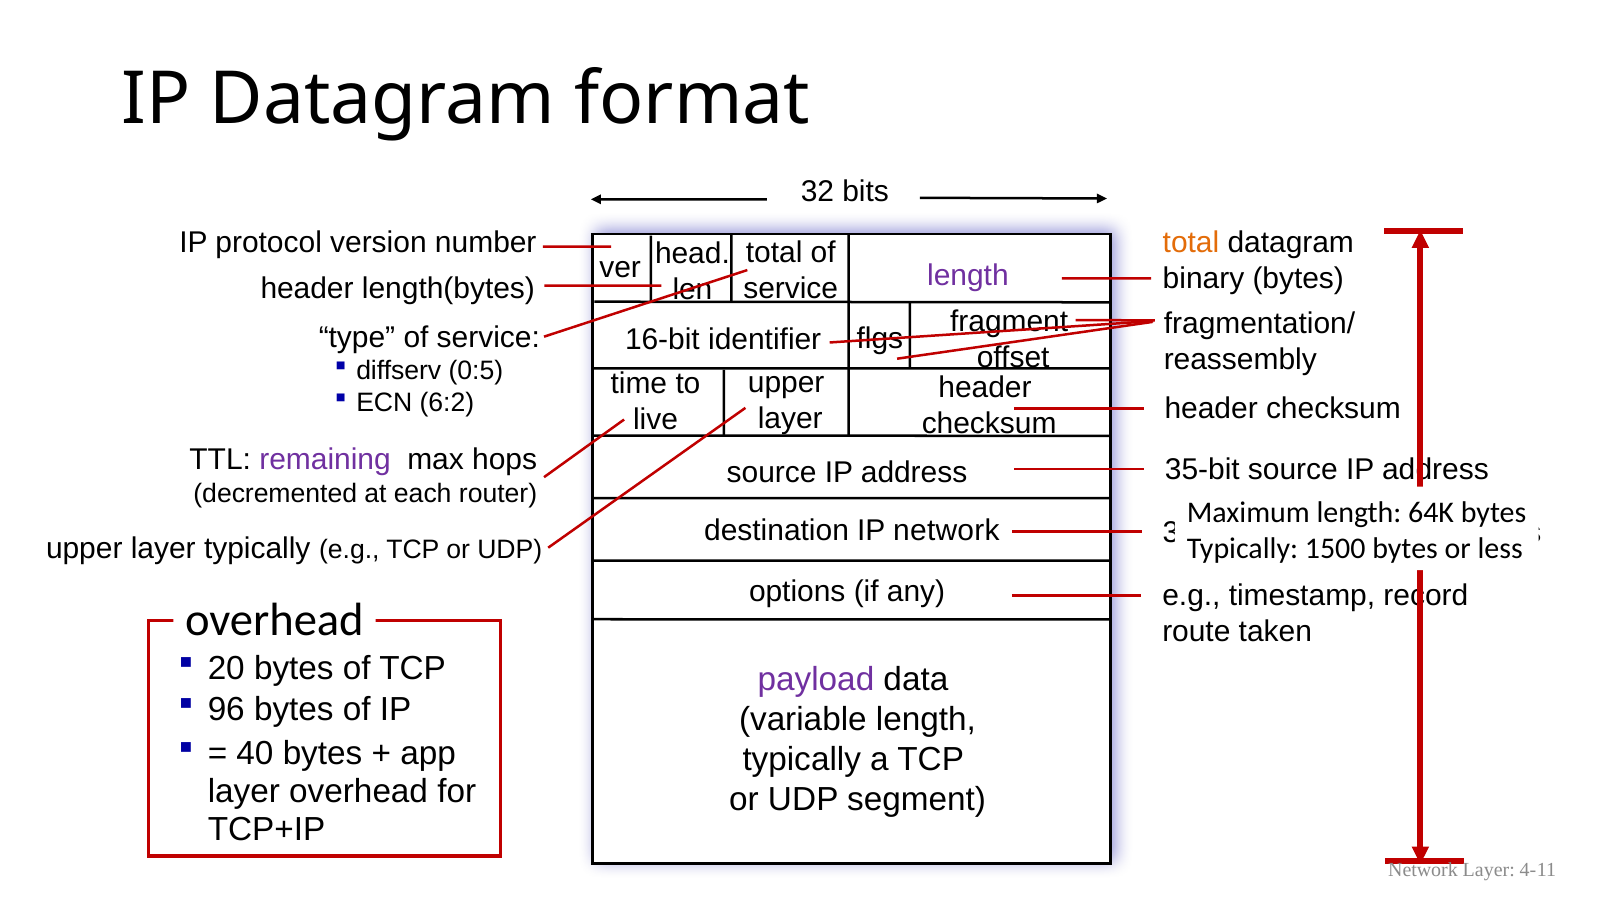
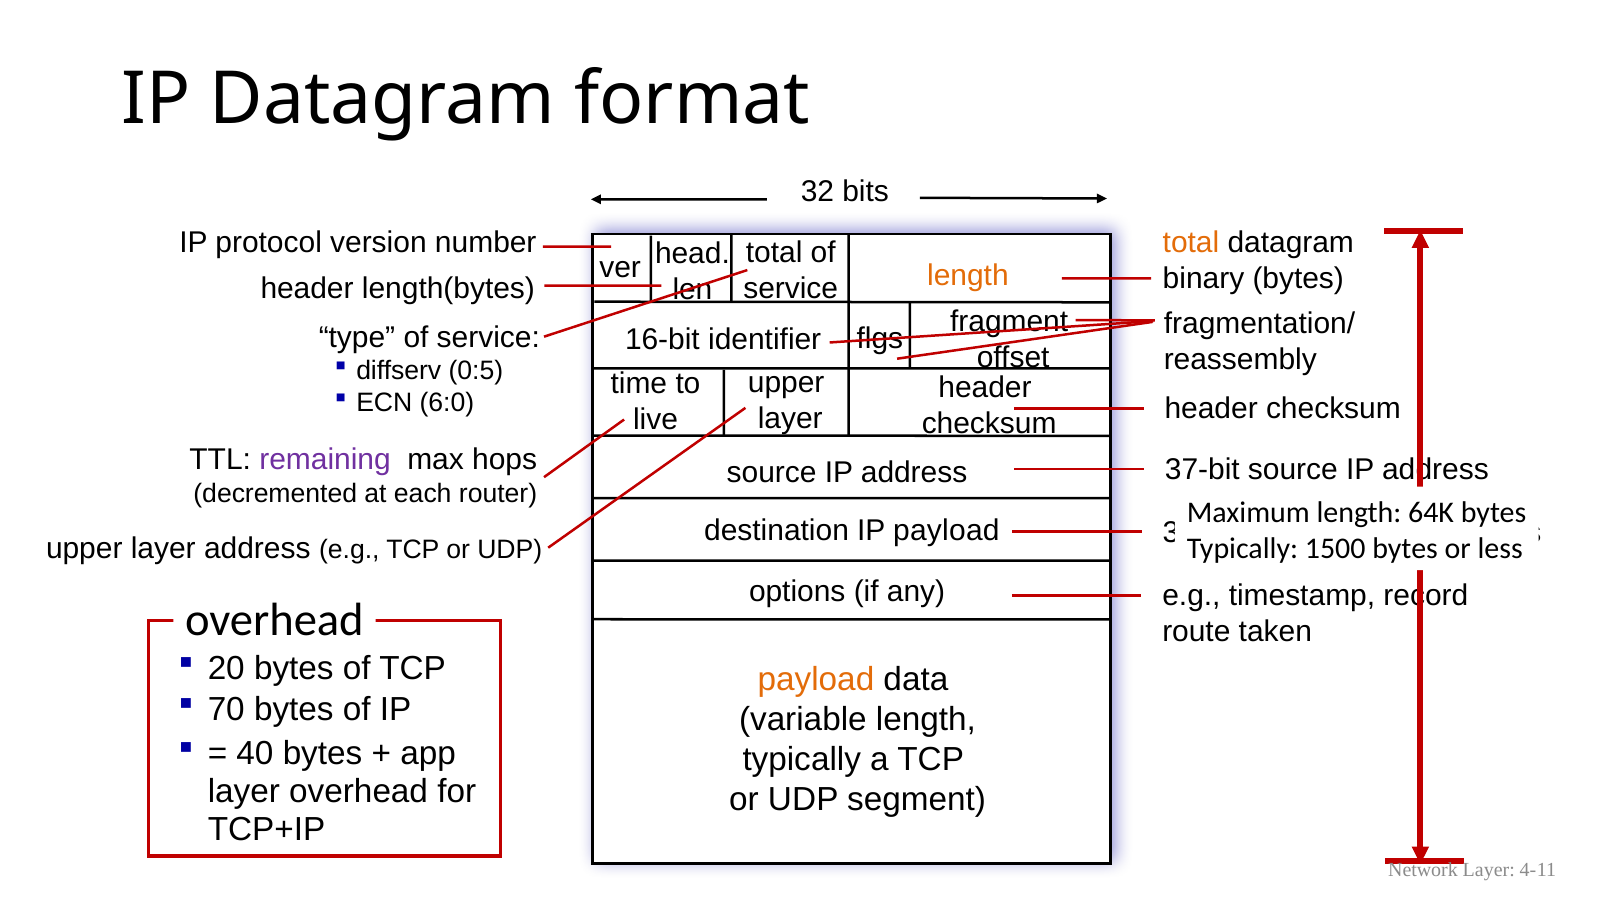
length at (968, 276) colour: purple -> orange
6:2: 6:2 -> 6:0
35-bit: 35-bit -> 37-bit
IP network: network -> payload
layer typically: typically -> address
payload at (816, 680) colour: purple -> orange
96: 96 -> 70
